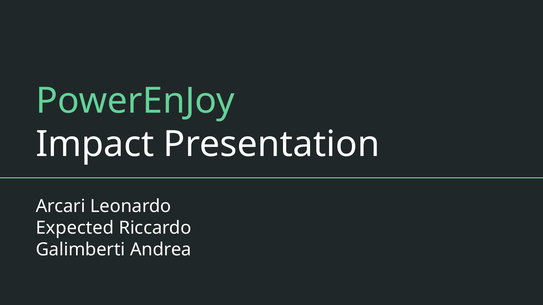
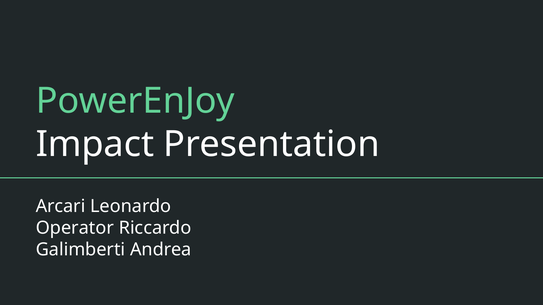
Expected: Expected -> Operator
